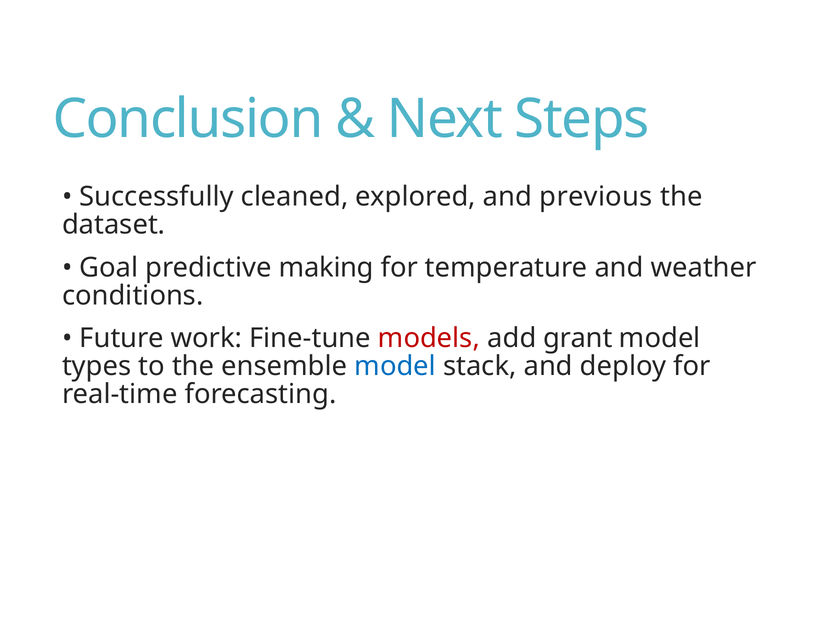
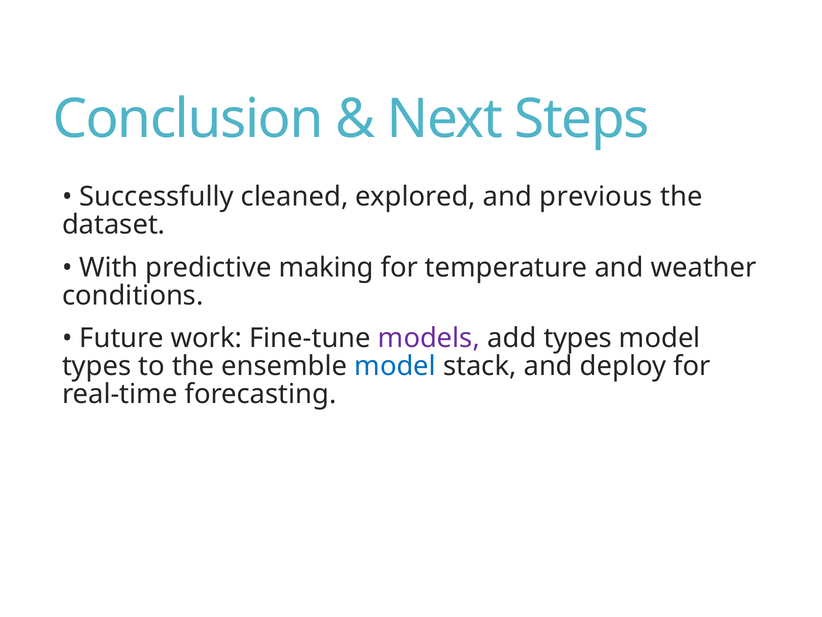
Goal: Goal -> With
models colour: red -> purple
add grant: grant -> types
